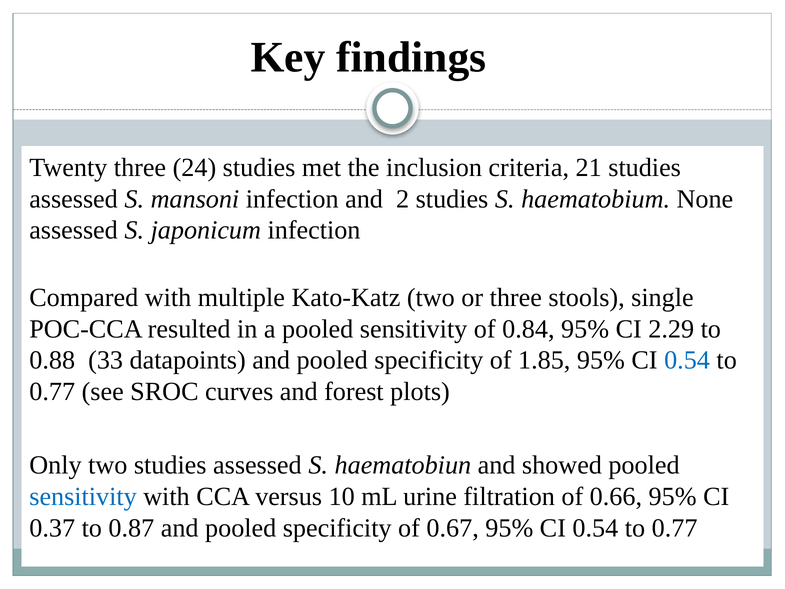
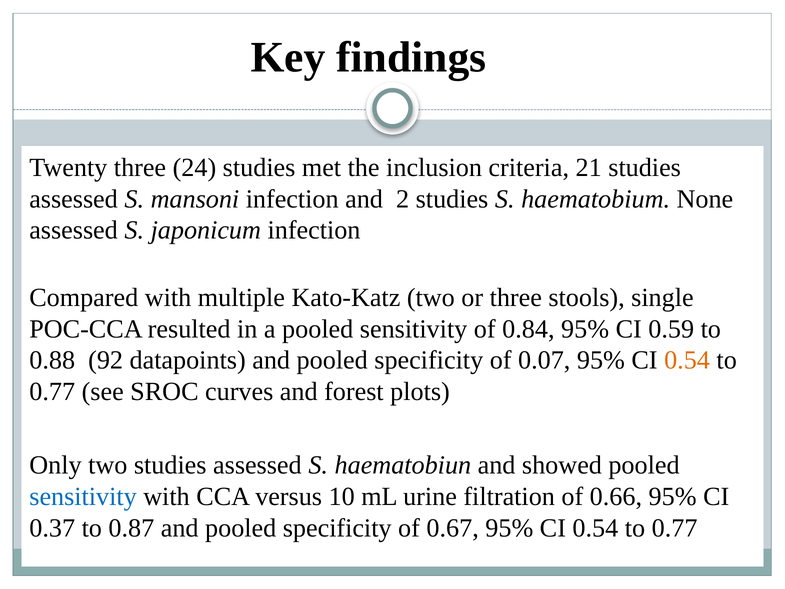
2.29: 2.29 -> 0.59
33: 33 -> 92
1.85: 1.85 -> 0.07
0.54 at (687, 360) colour: blue -> orange
